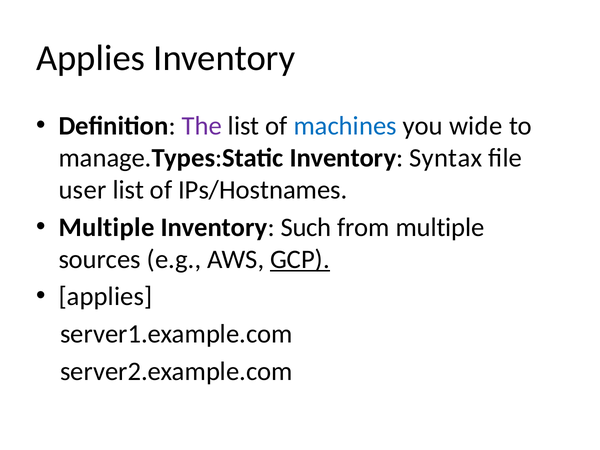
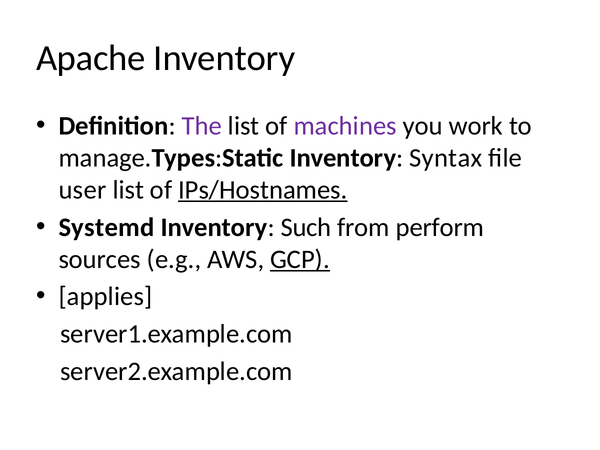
Applies at (91, 58): Applies -> Apache
machines colour: blue -> purple
wide: wide -> work
IPs/Hostnames underline: none -> present
Multiple at (107, 227): Multiple -> Systemd
from multiple: multiple -> perform
